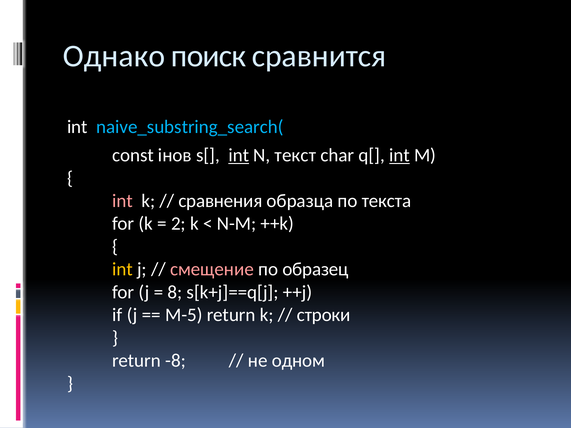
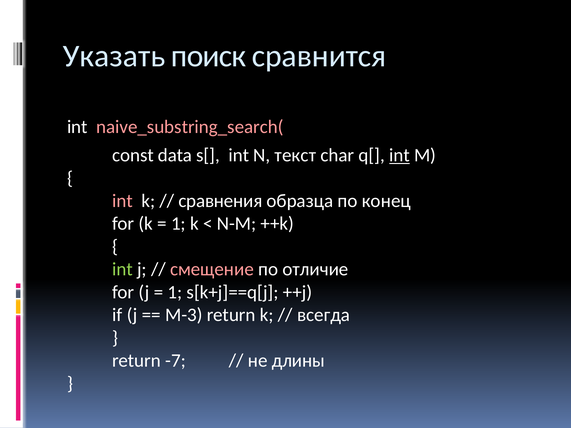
Однако: Однако -> Указать
naive_substring_search( colour: light blue -> pink
iнов: iнов -> data
int at (239, 155) underline: present -> none
текста: текста -> конец
2 at (178, 224): 2 -> 1
int at (123, 270) colour: yellow -> light green
образец: образец -> отличие
8 at (175, 292): 8 -> 1
M-5: M-5 -> M-3
строки: строки -> всегда
-8: -8 -> -7
одном: одном -> длины
